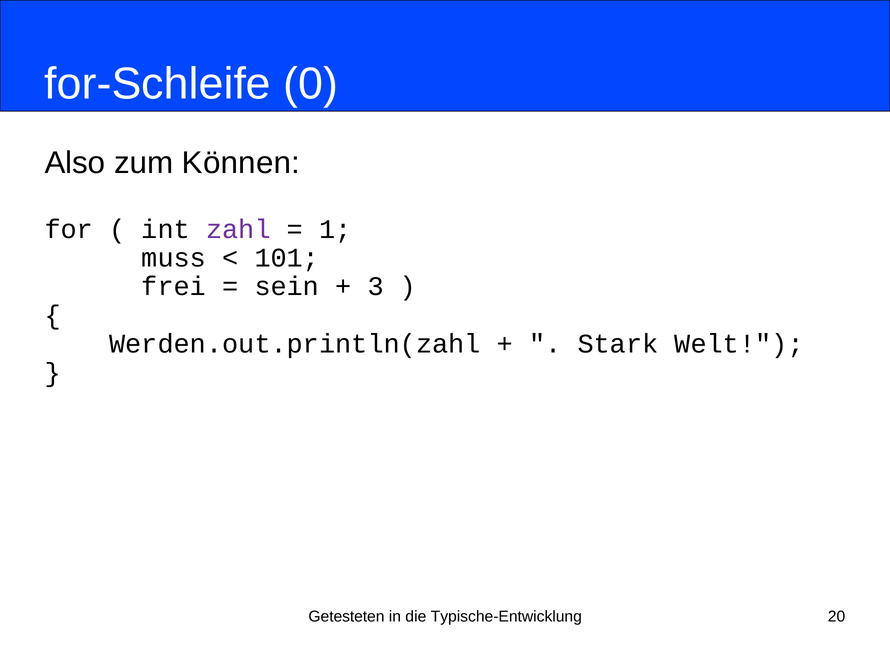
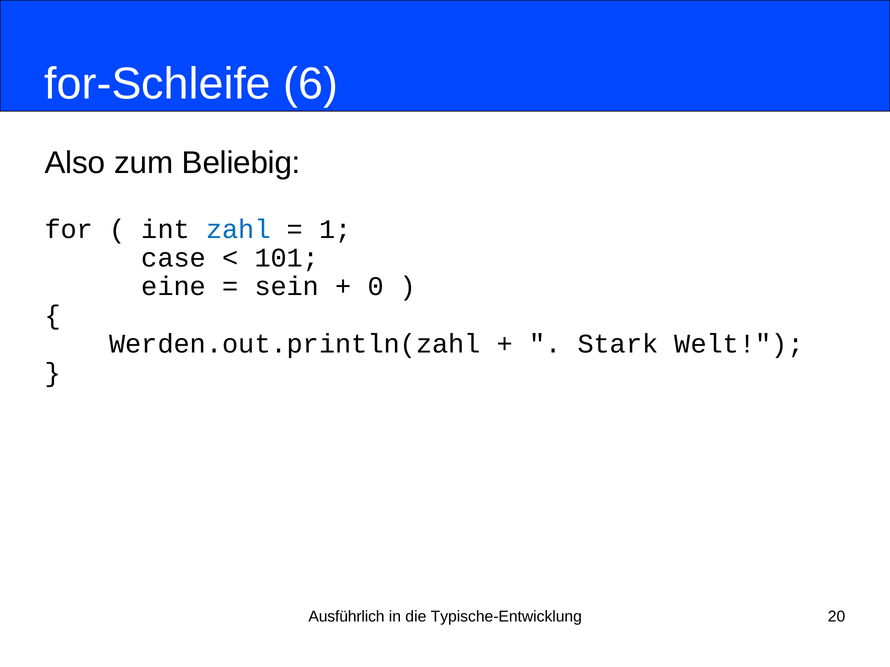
0: 0 -> 6
Können: Können -> Beliebig
zahl colour: purple -> blue
muss: muss -> case
frei: frei -> eine
3: 3 -> 0
Getesteten: Getesteten -> Ausführlich
